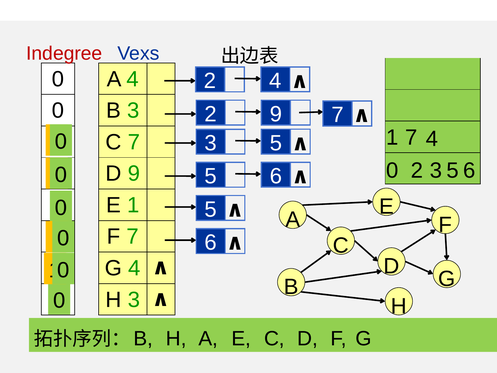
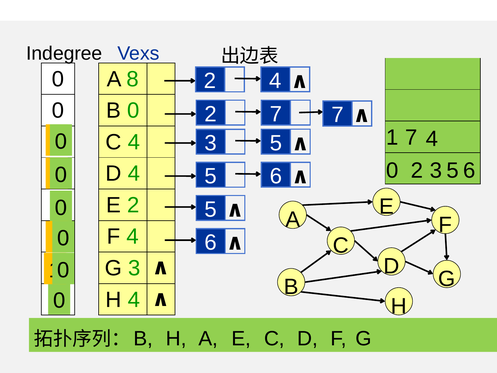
Indegree colour: red -> black
A 4: 4 -> 8
3 at (133, 111): 3 -> 0
2 9: 9 -> 7
C 7: 7 -> 4
D 9: 9 -> 4
1 at (133, 205): 1 -> 2
F 7: 7 -> 4
G 4: 4 -> 3
H 3: 3 -> 4
